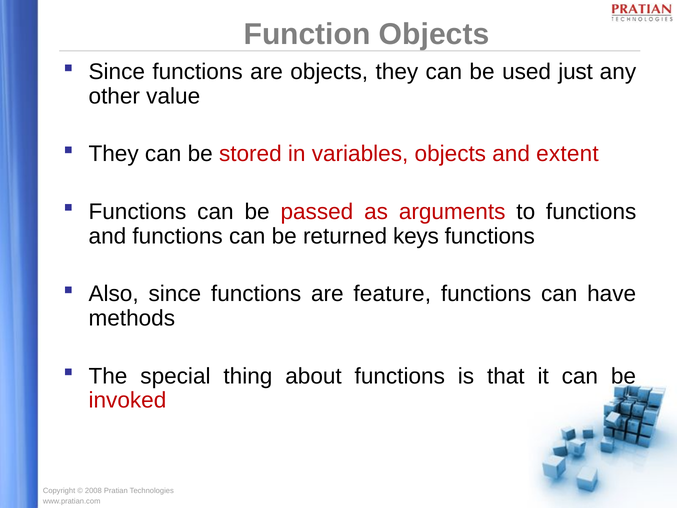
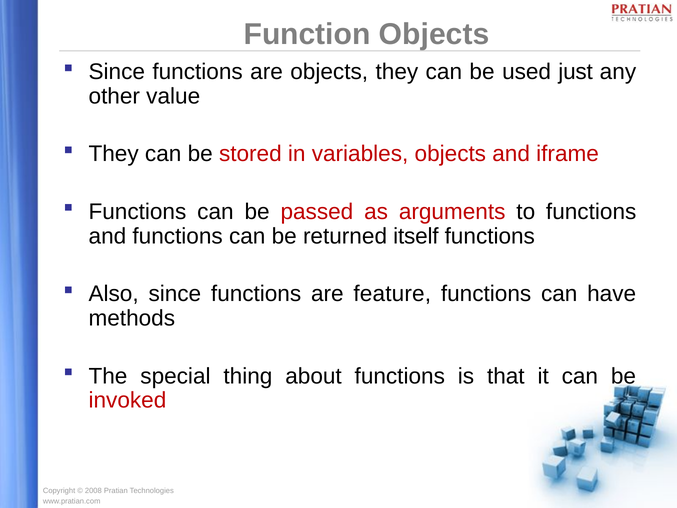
extent: extent -> iframe
keys: keys -> itself
